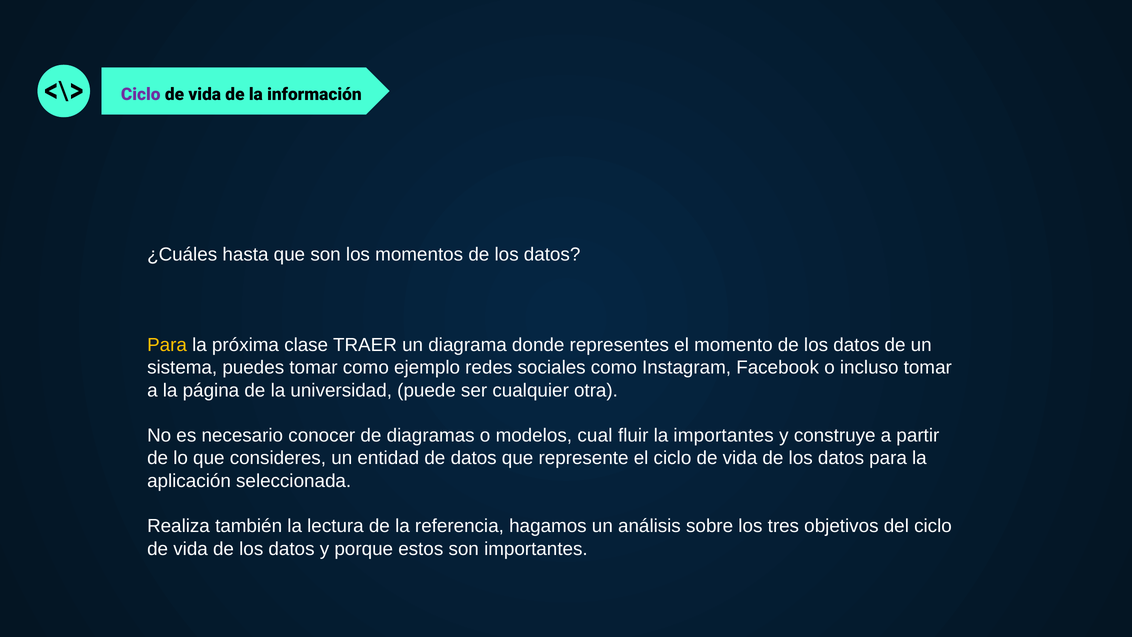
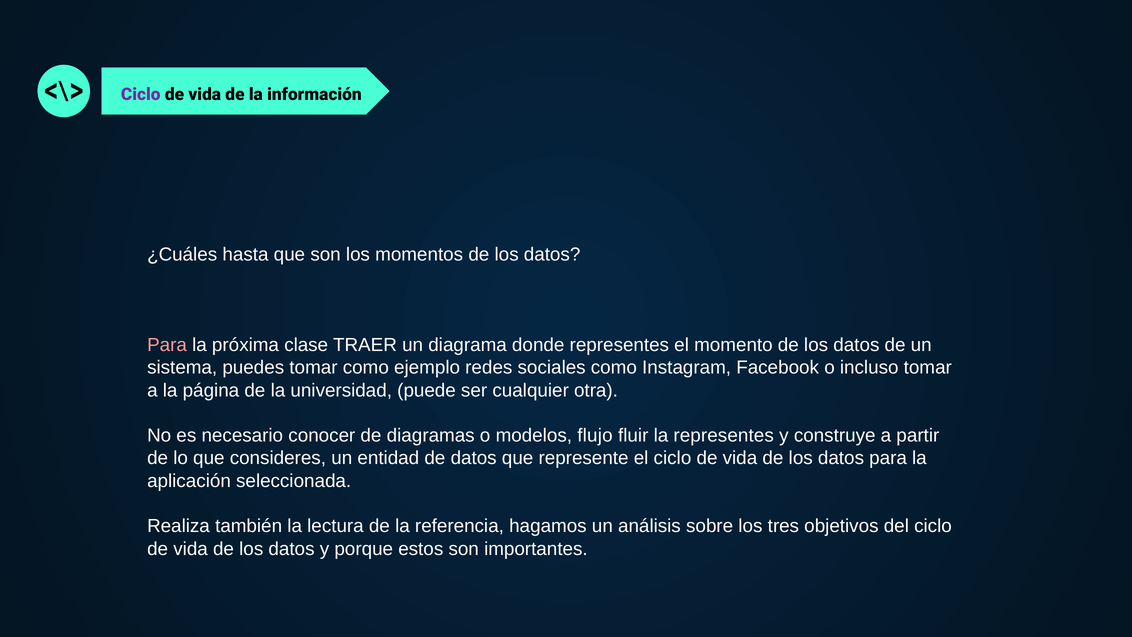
Para at (167, 345) colour: yellow -> pink
cual: cual -> flujo
la importantes: importantes -> representes
